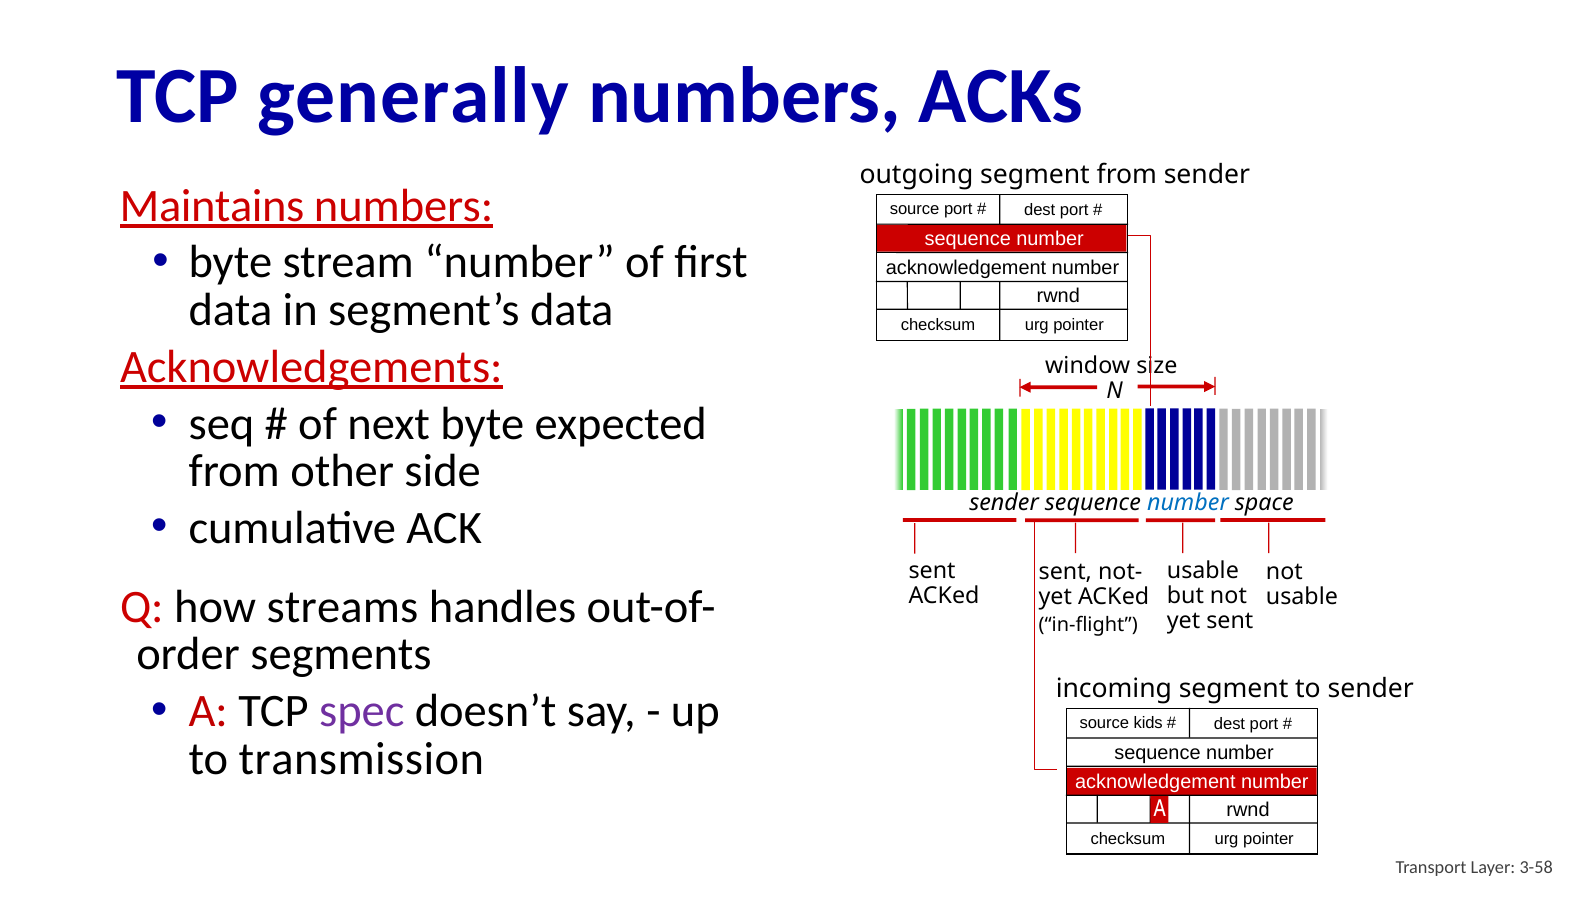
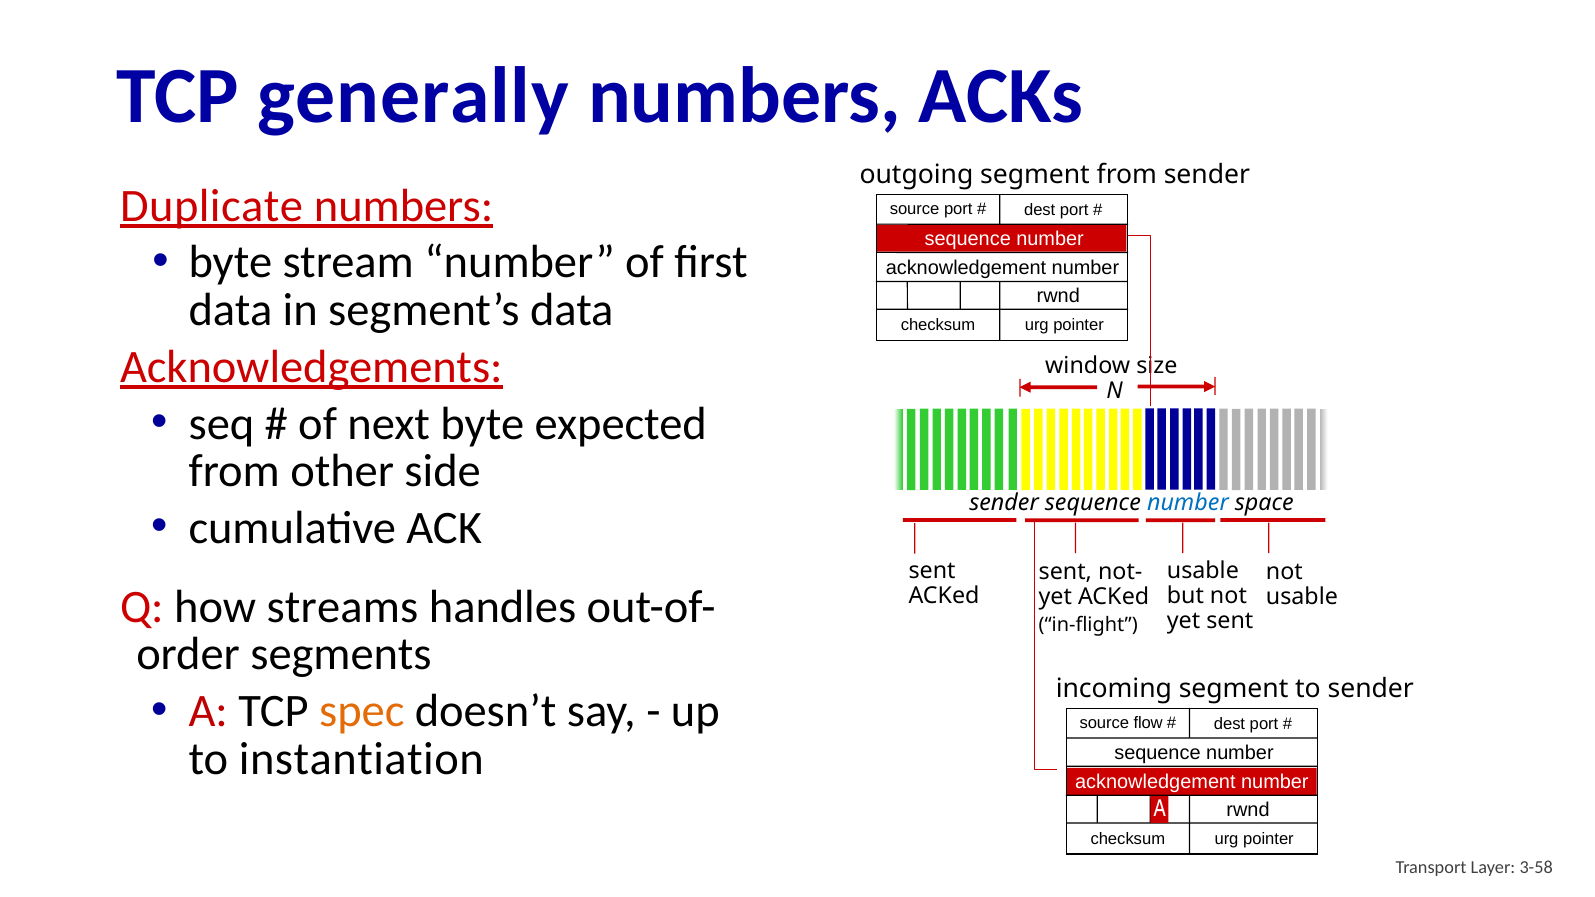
Maintains: Maintains -> Duplicate
spec colour: purple -> orange
kids: kids -> flow
transmission: transmission -> instantiation
